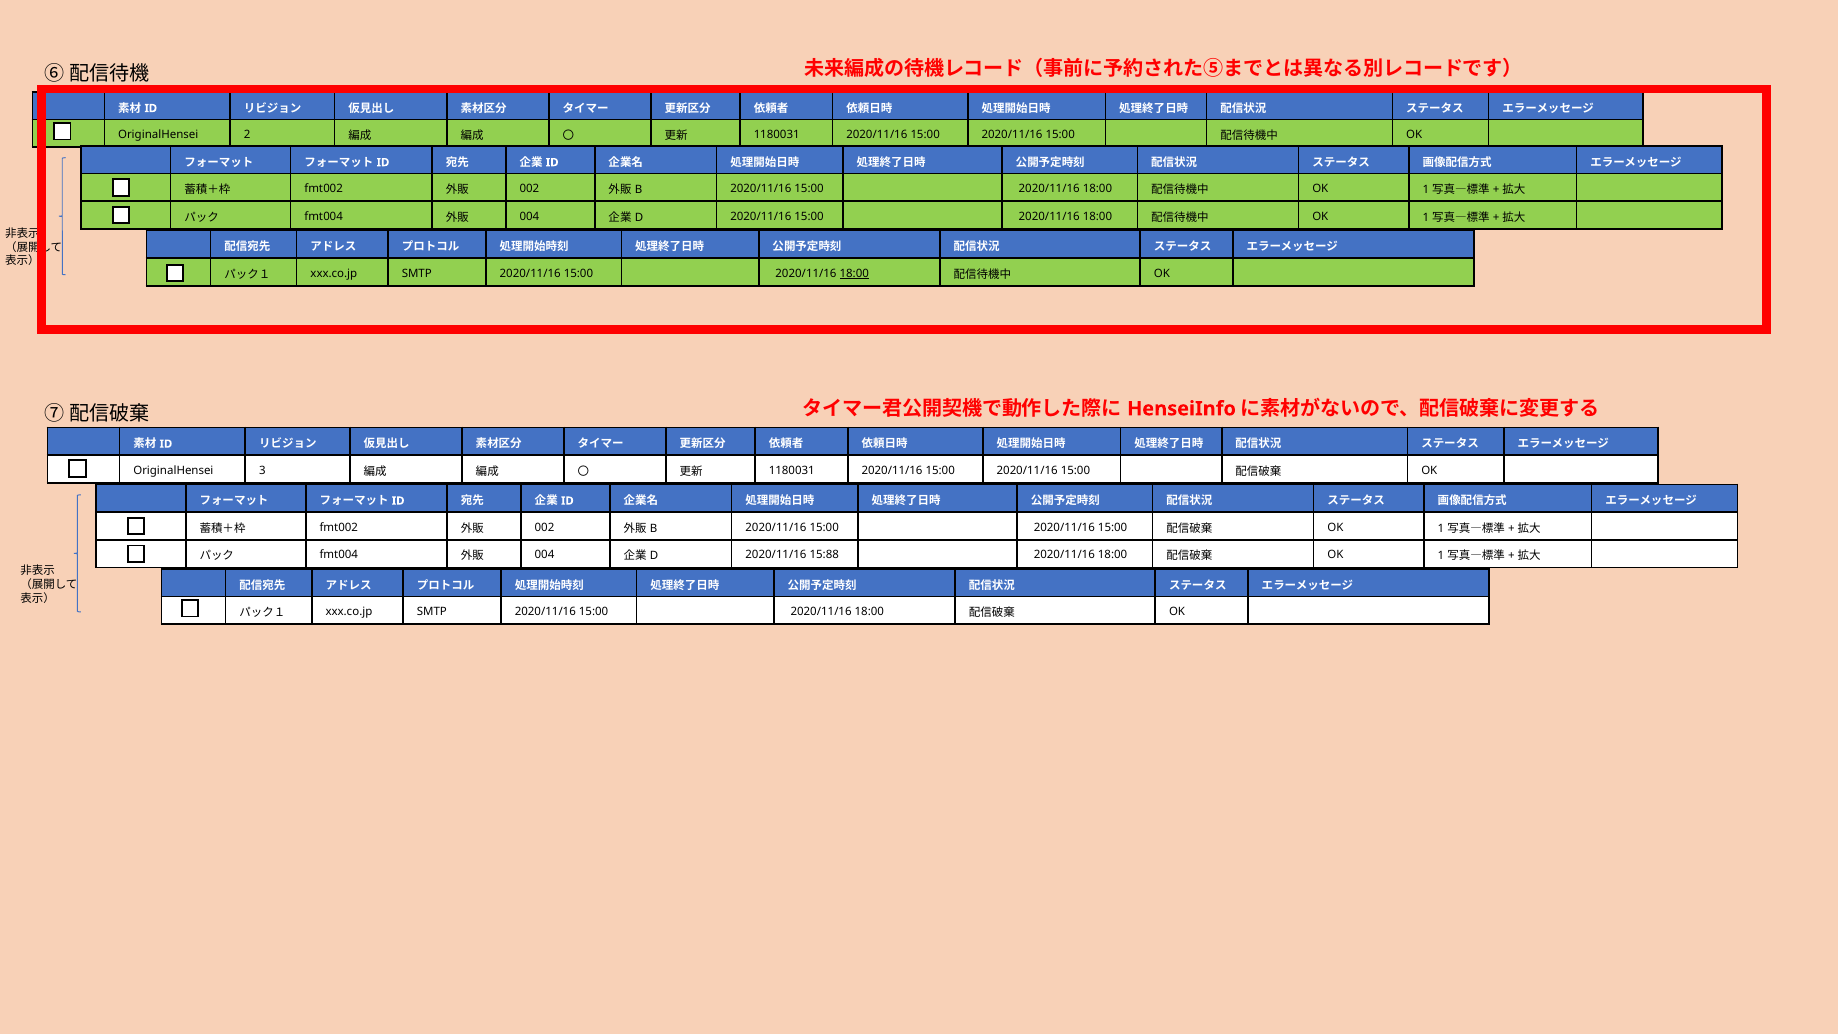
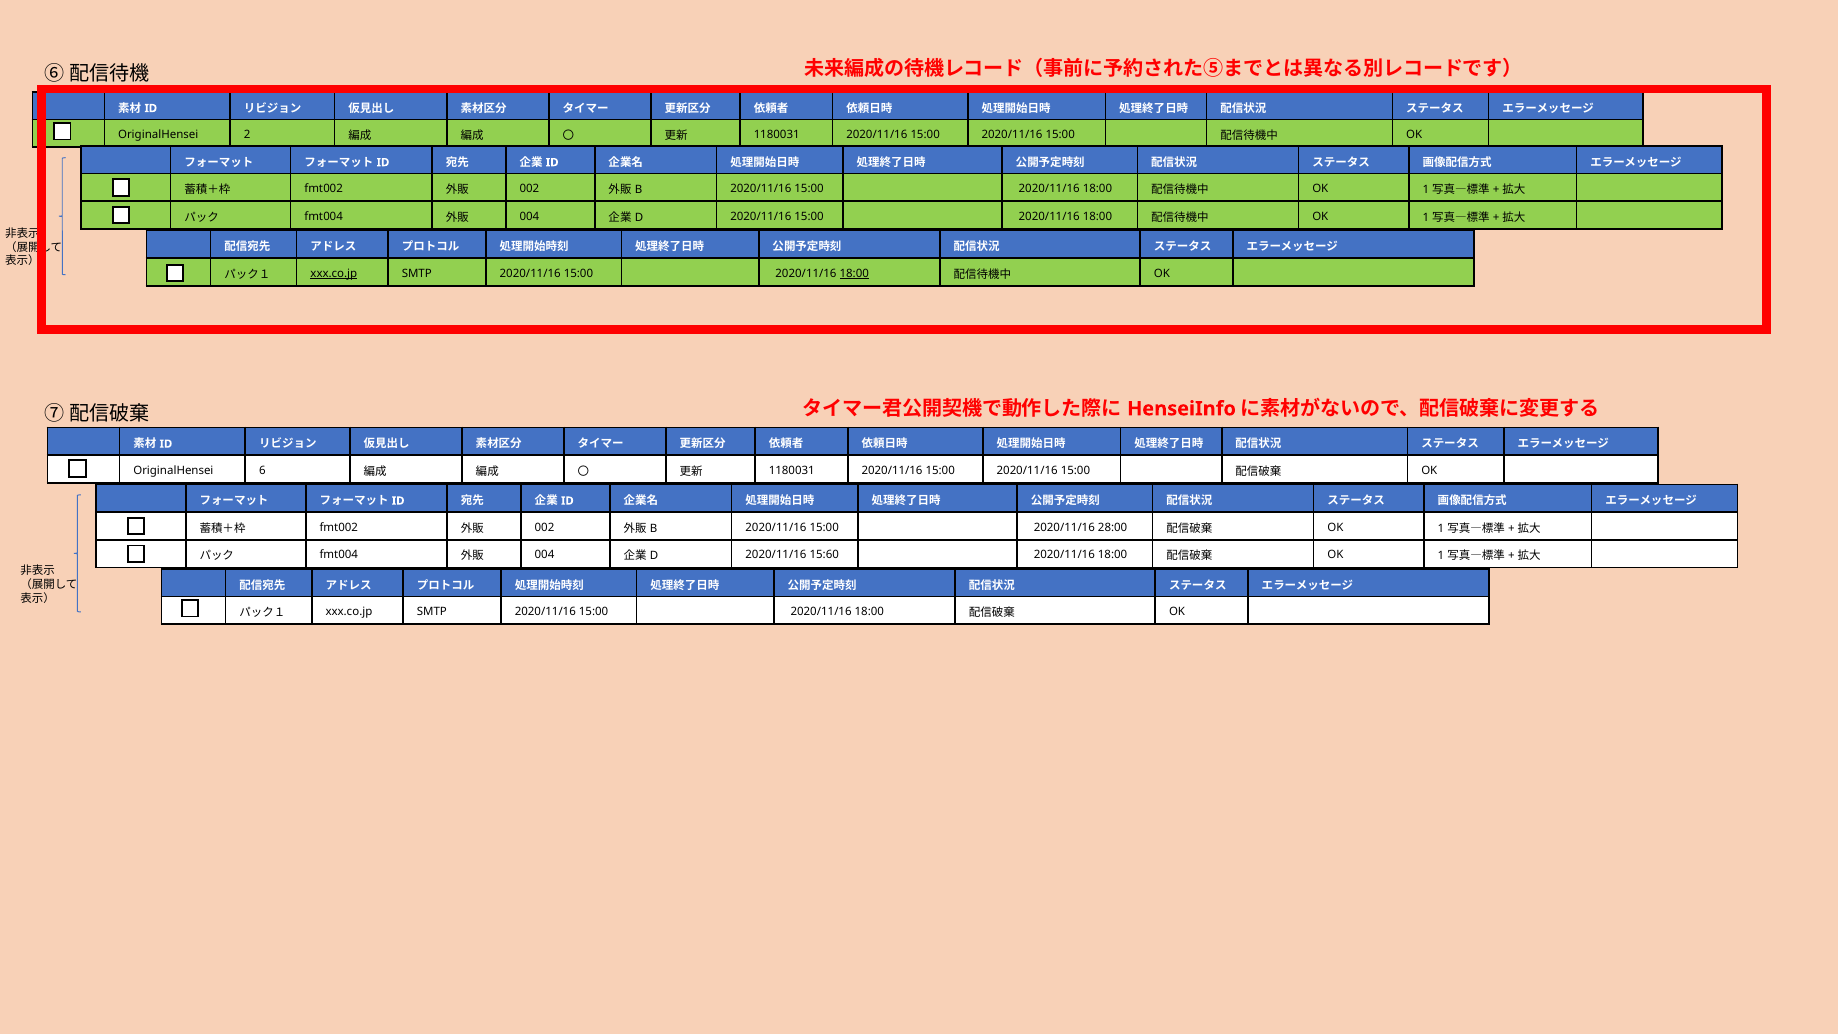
xxx.co.jp at (334, 273) underline: none -> present
3: 3 -> 6
15:00 at (1113, 527): 15:00 -> 28:00
15:88: 15:88 -> 15:60
